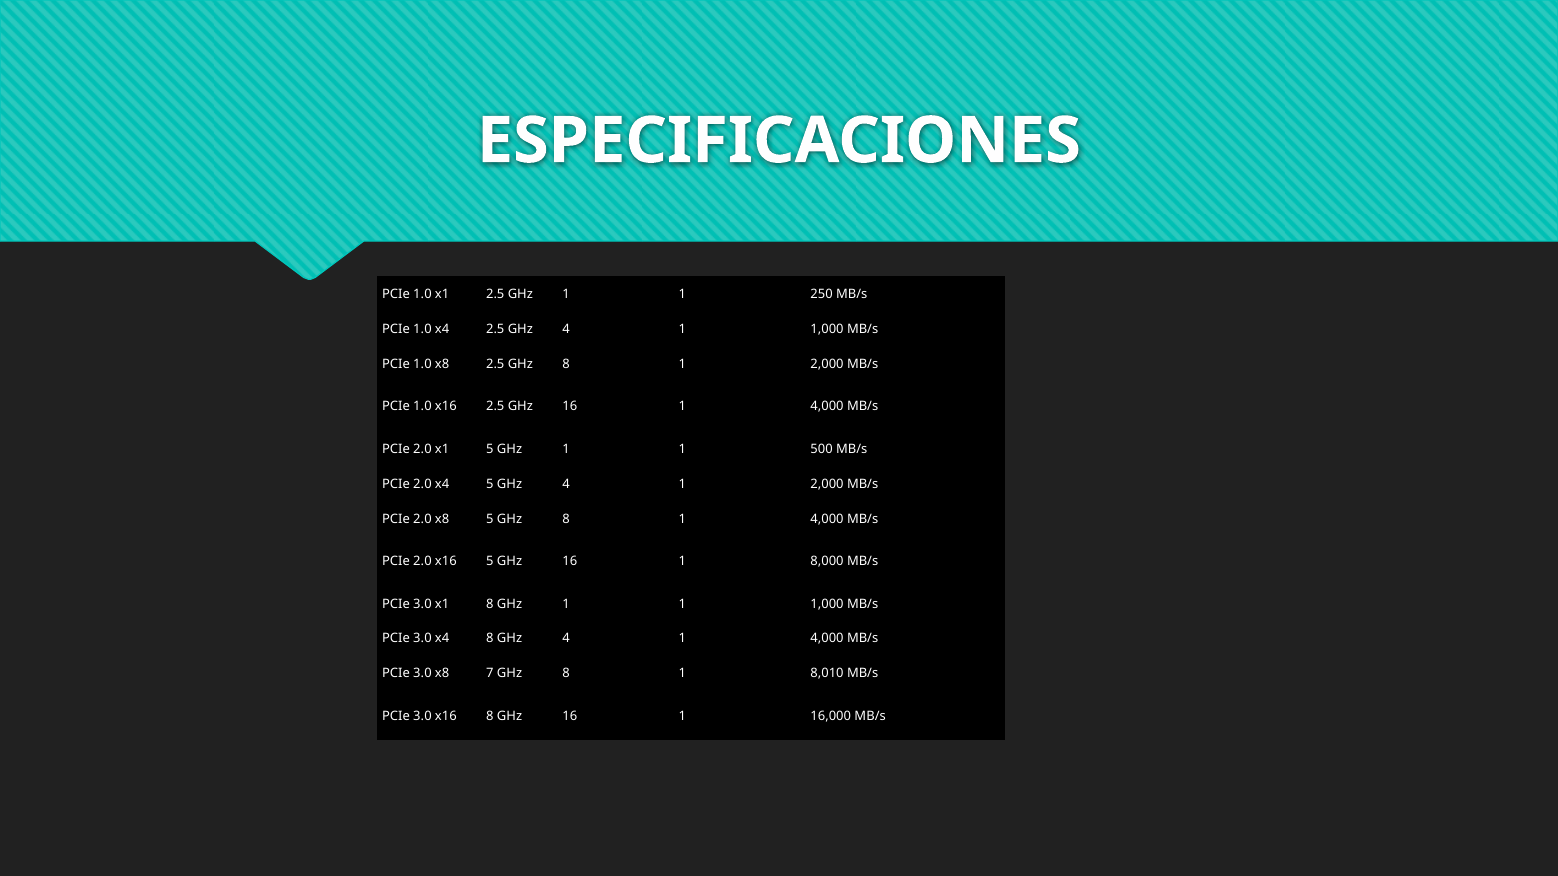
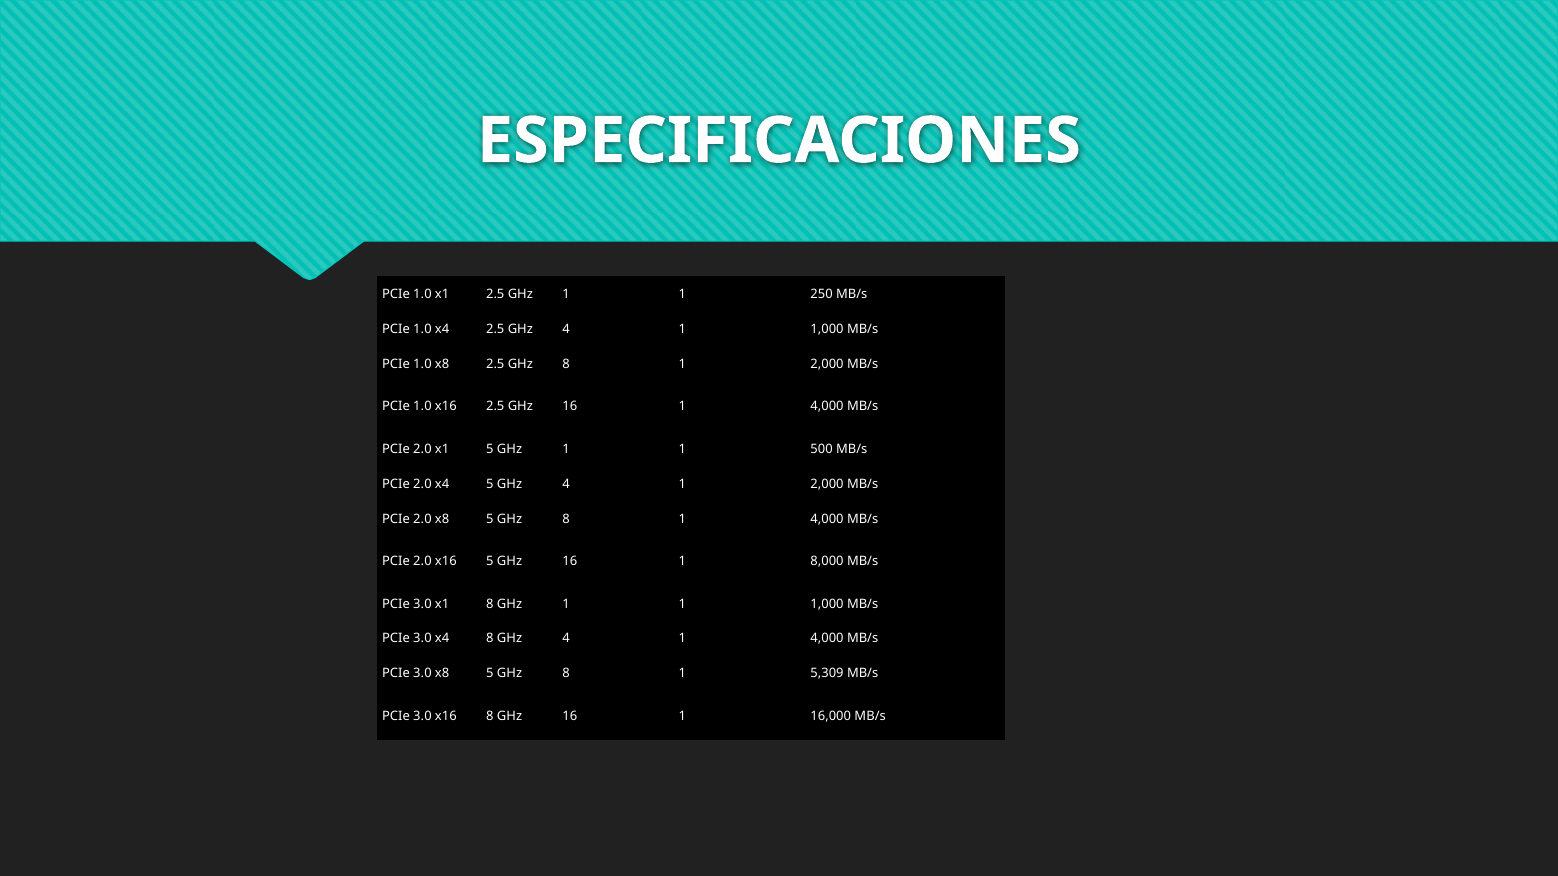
3.0 x8 7: 7 -> 5
8,010: 8,010 -> 5,309
